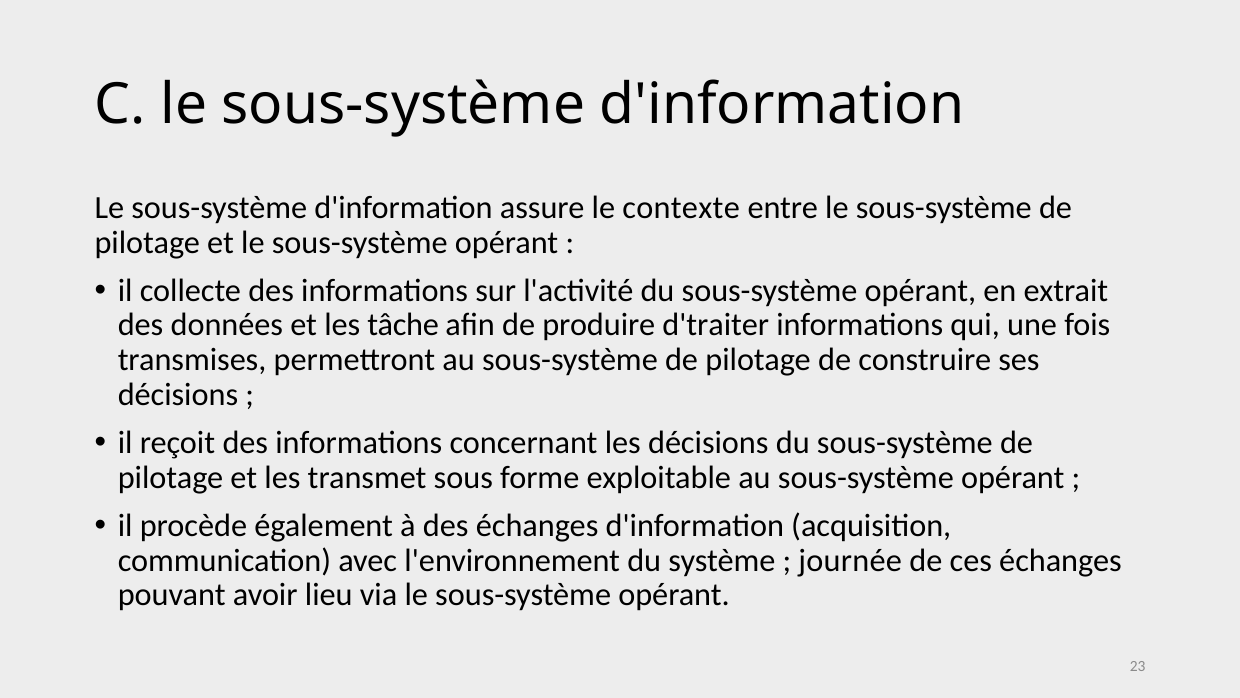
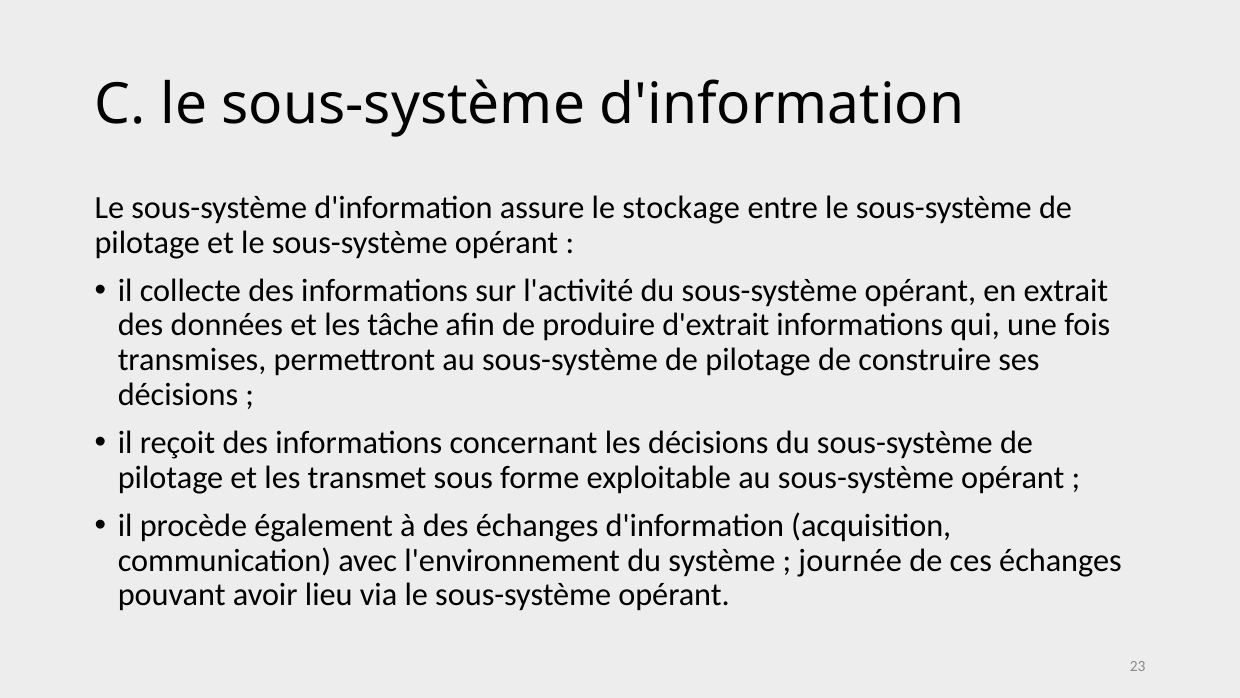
contexte: contexte -> stockage
d'traiter: d'traiter -> d'extrait
